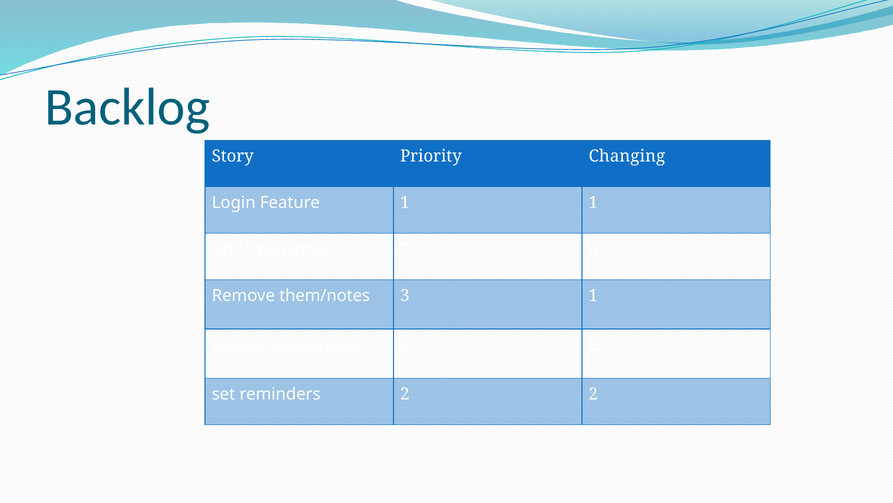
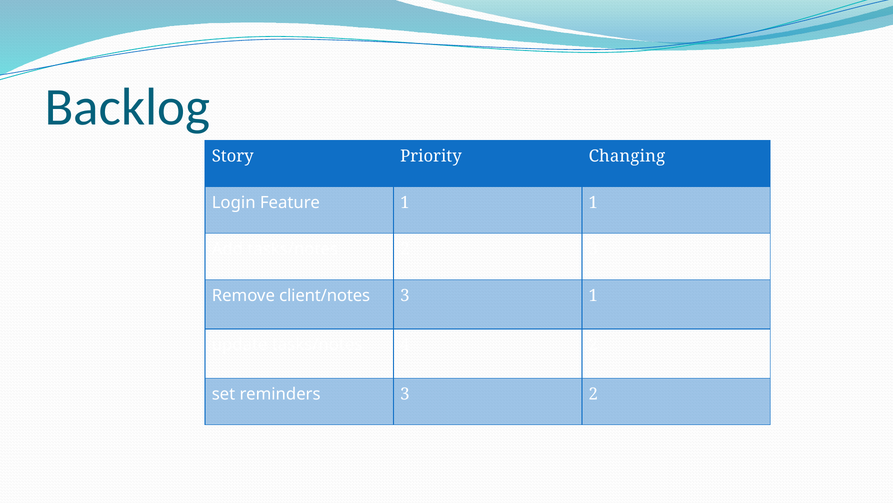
them/notes: them/notes -> client/notes
reminders 2: 2 -> 3
